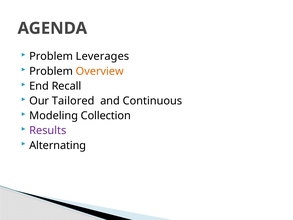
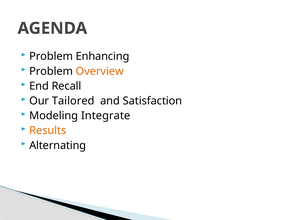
Leverages: Leverages -> Enhancing
Continuous: Continuous -> Satisfaction
Collection: Collection -> Integrate
Results colour: purple -> orange
